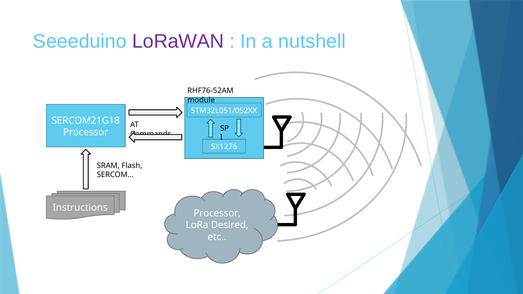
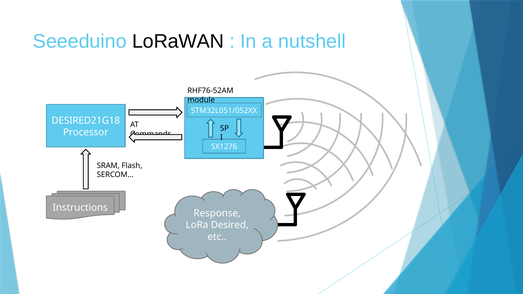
LoRaWAN colour: purple -> black
SERCOM21G18: SERCOM21G18 -> DESIRED21G18
Processor at (217, 213): Processor -> Response
